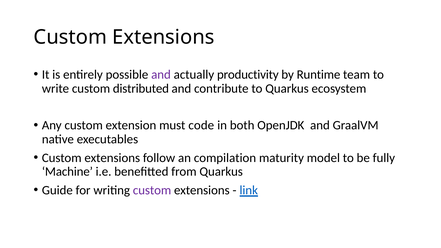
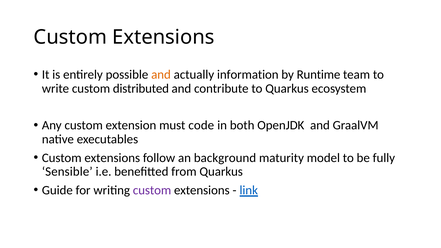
and at (161, 75) colour: purple -> orange
productivity: productivity -> information
compilation: compilation -> background
Machine: Machine -> Sensible
